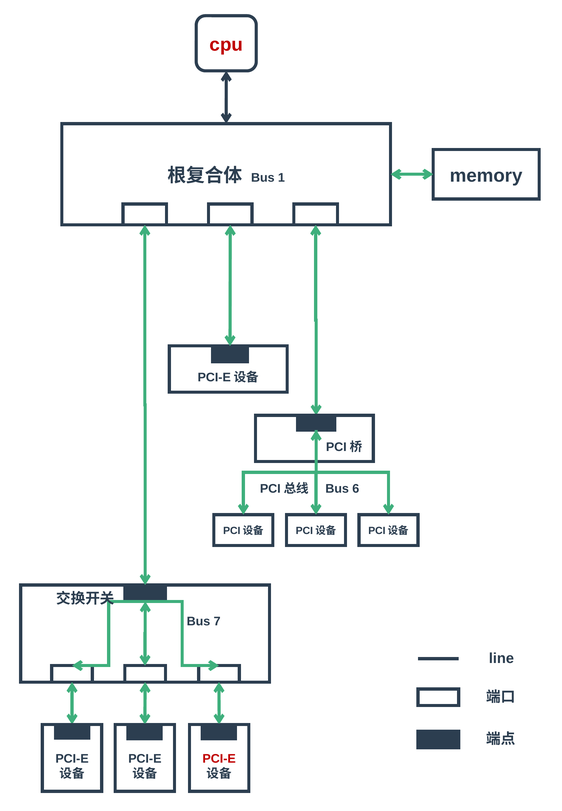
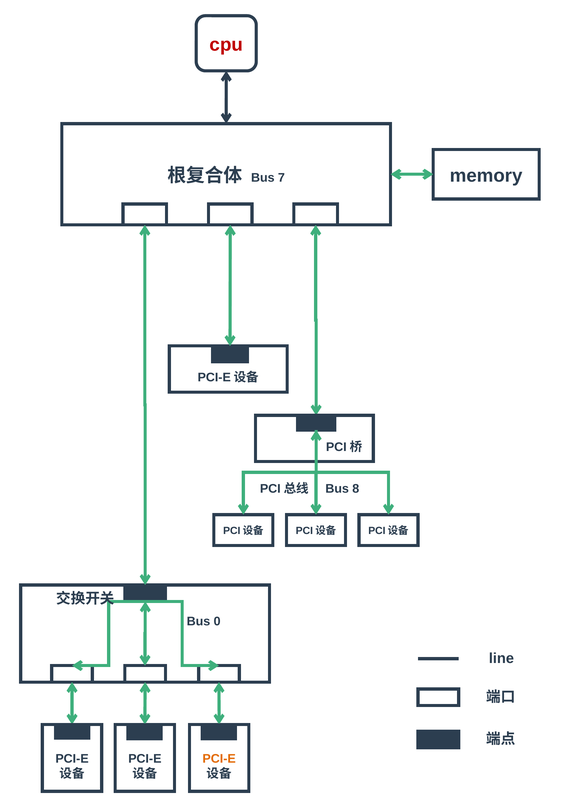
1: 1 -> 7
6: 6 -> 8
7: 7 -> 0
PCI-E at (219, 759) colour: red -> orange
